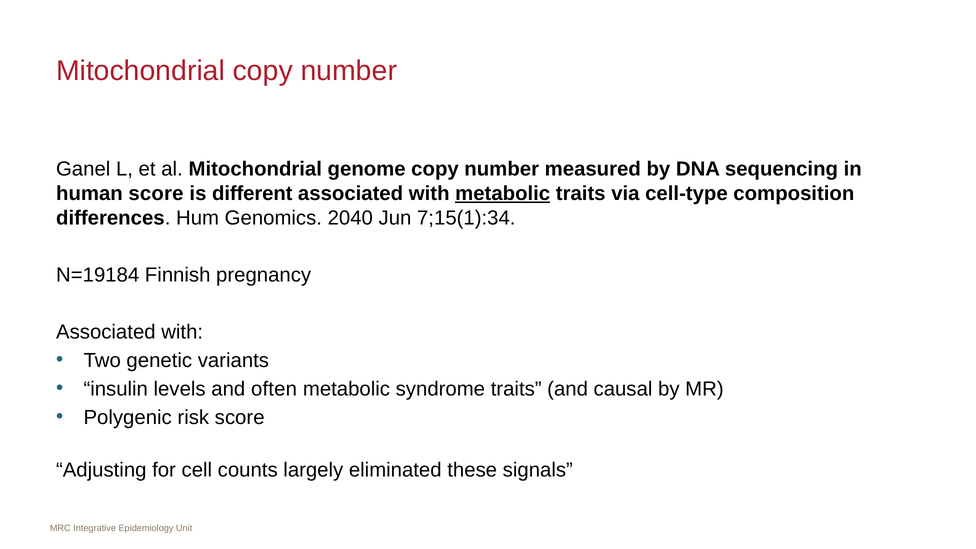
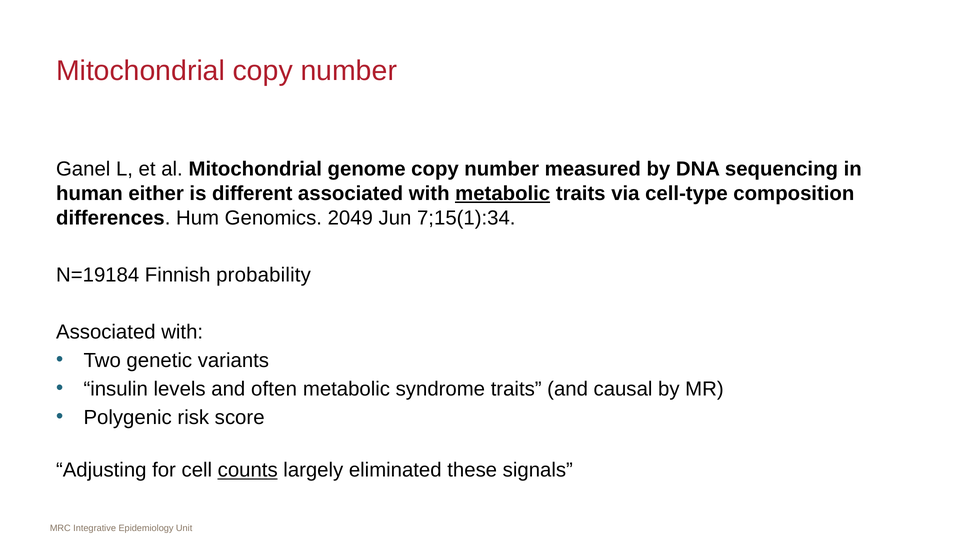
human score: score -> either
2040: 2040 -> 2049
pregnancy: pregnancy -> probability
counts underline: none -> present
